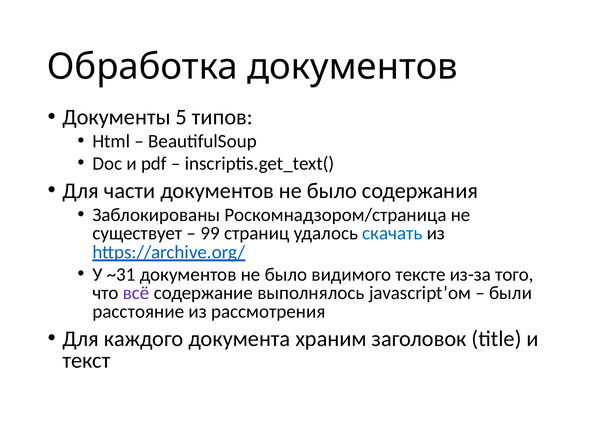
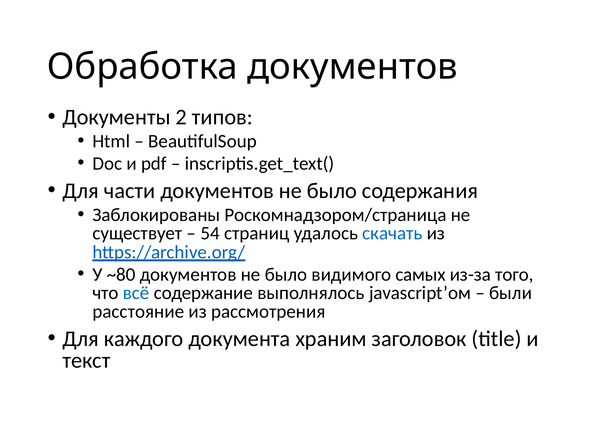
5: 5 -> 2
99: 99 -> 54
~31: ~31 -> ~80
тексте: тексте -> самых
всё colour: purple -> blue
